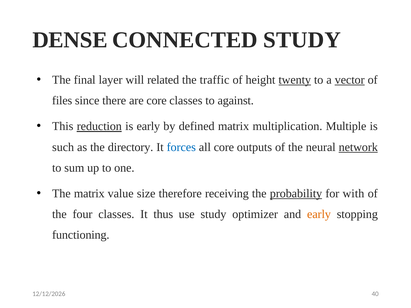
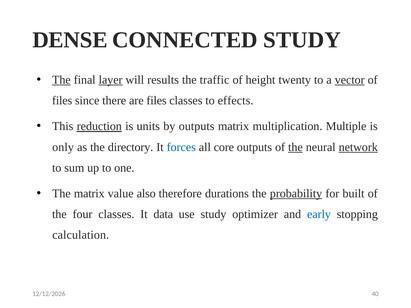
The at (61, 80) underline: none -> present
layer underline: none -> present
related: related -> results
twenty underline: present -> none
are core: core -> files
against: against -> effects
is early: early -> units
by defined: defined -> outputs
such: such -> only
the at (295, 147) underline: none -> present
size: size -> also
receiving: receiving -> durations
with: with -> built
thus: thus -> data
early at (319, 214) colour: orange -> blue
functioning: functioning -> calculation
